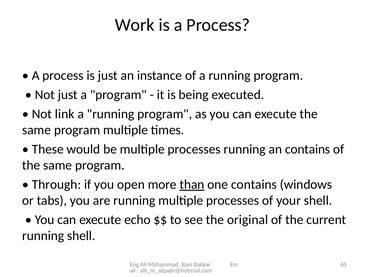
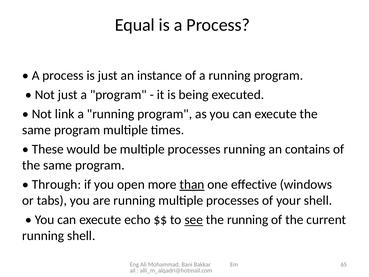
Work: Work -> Equal
one contains: contains -> effective
see underline: none -> present
the original: original -> running
